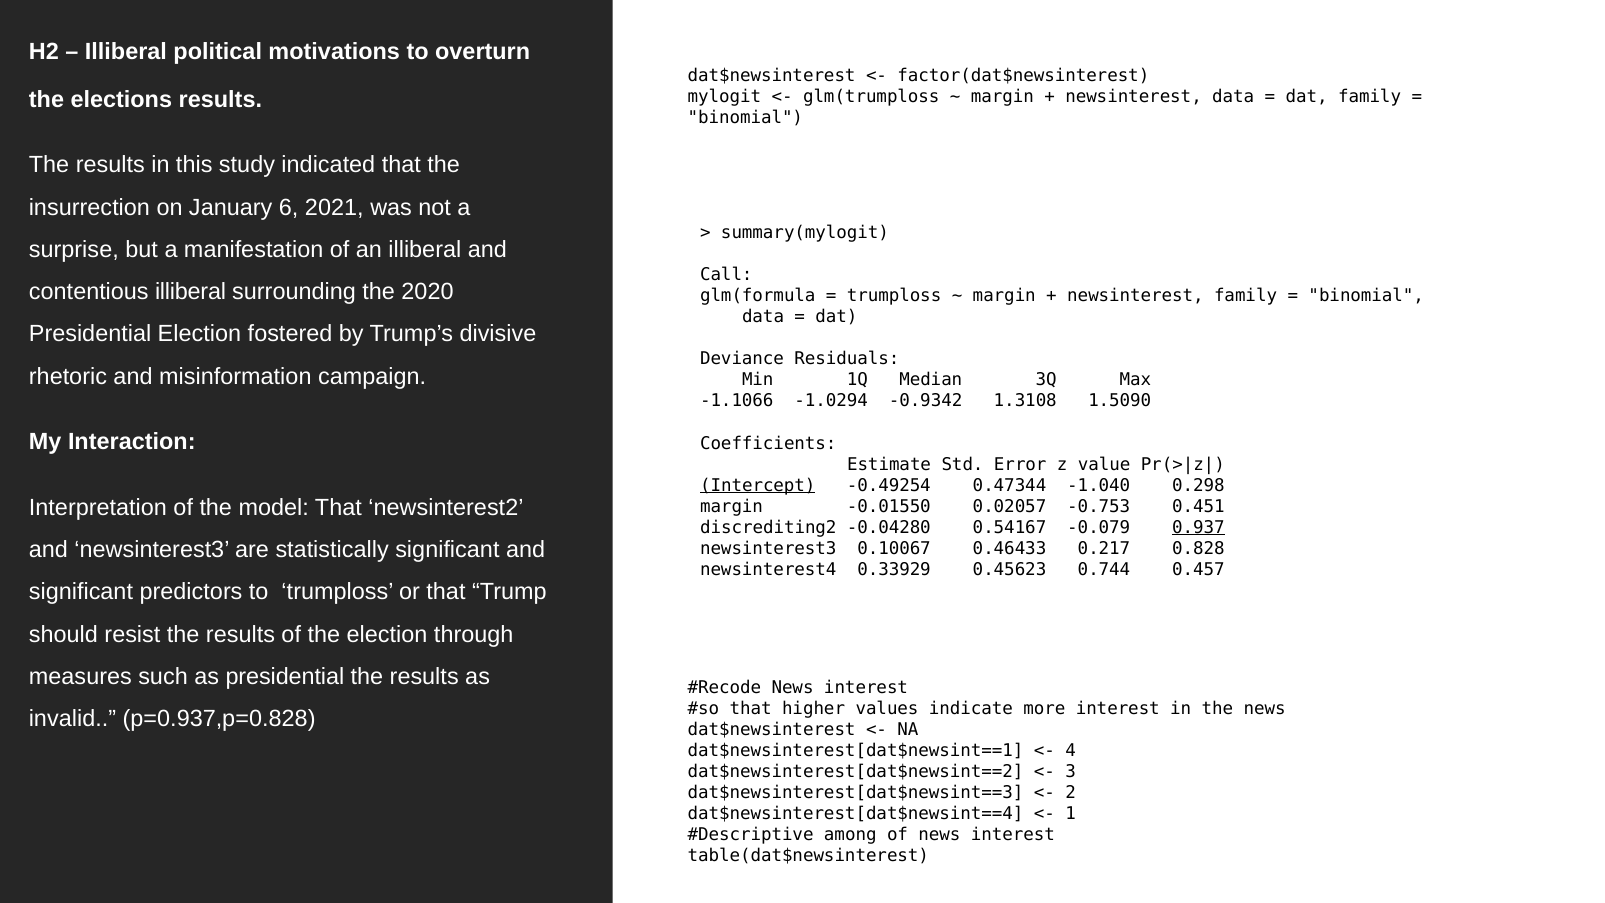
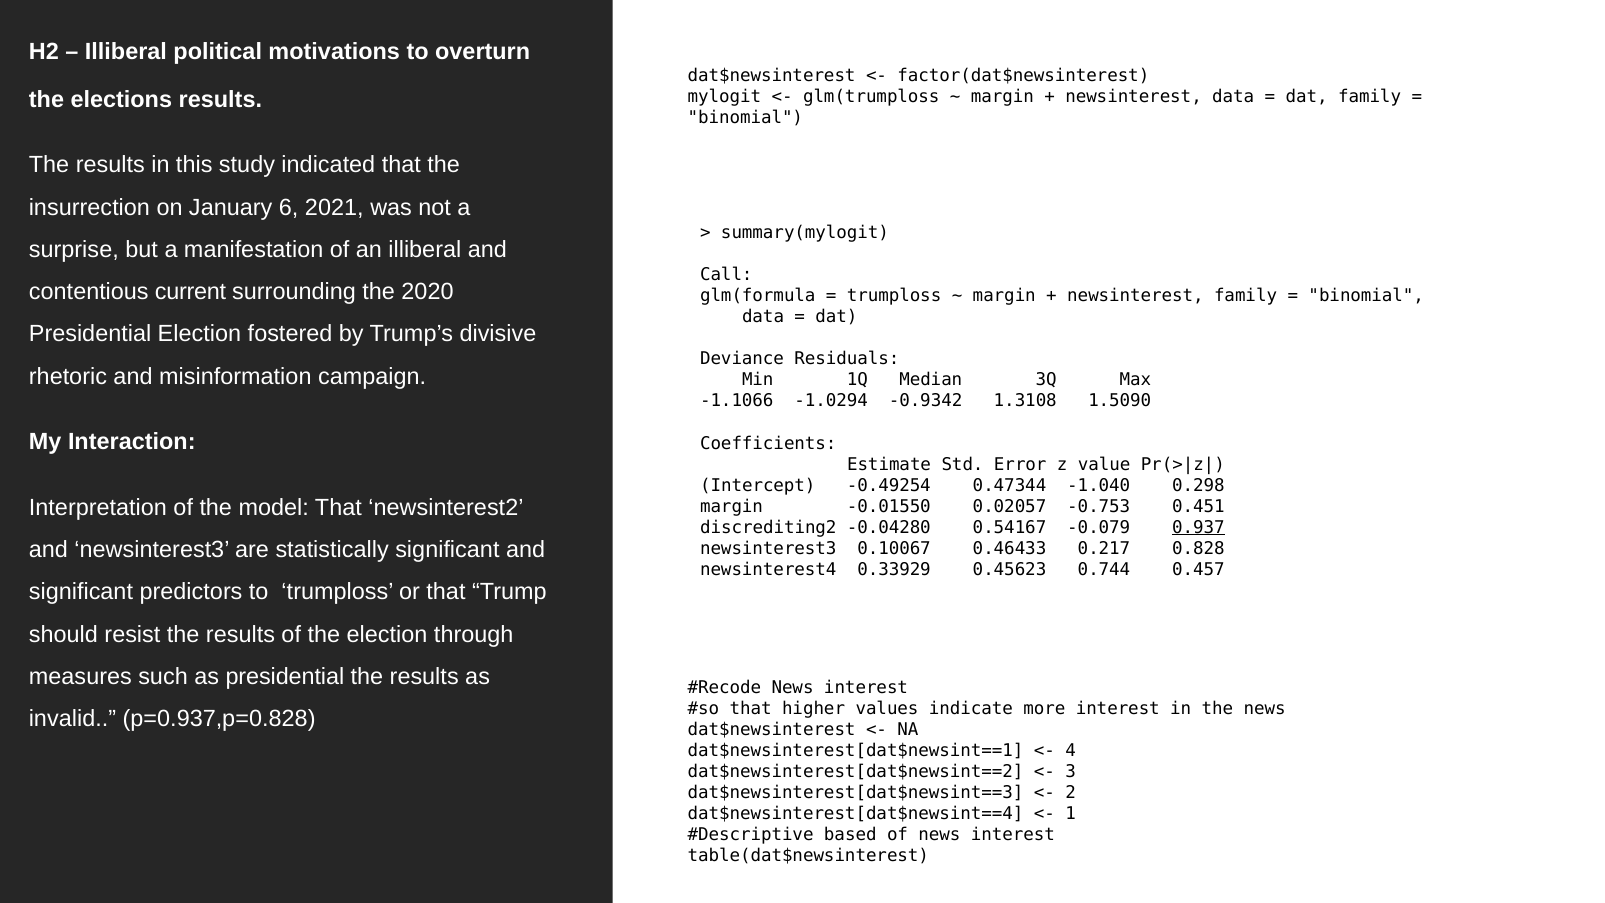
contentious illiberal: illiberal -> current
Intercept underline: present -> none
among: among -> based
